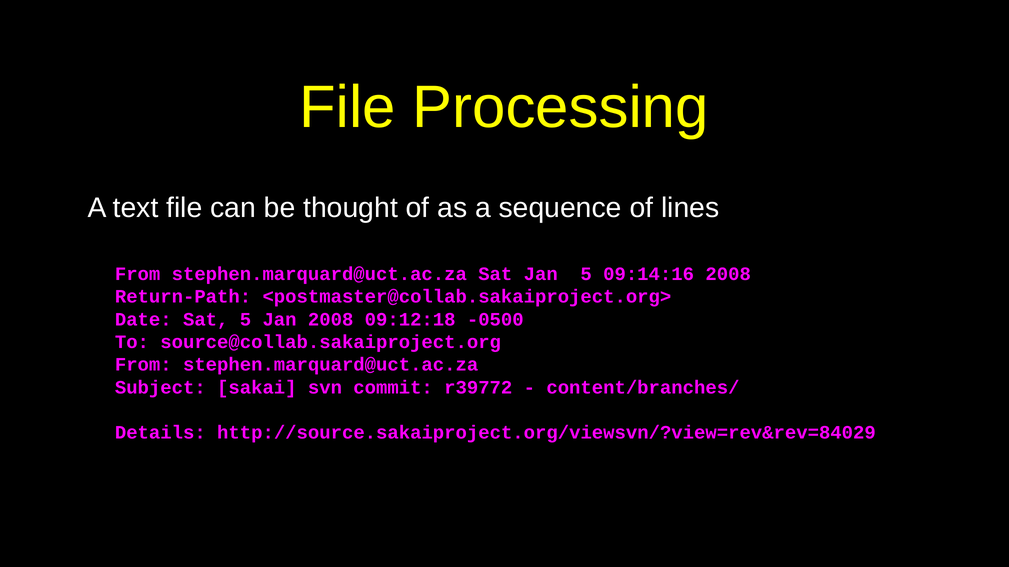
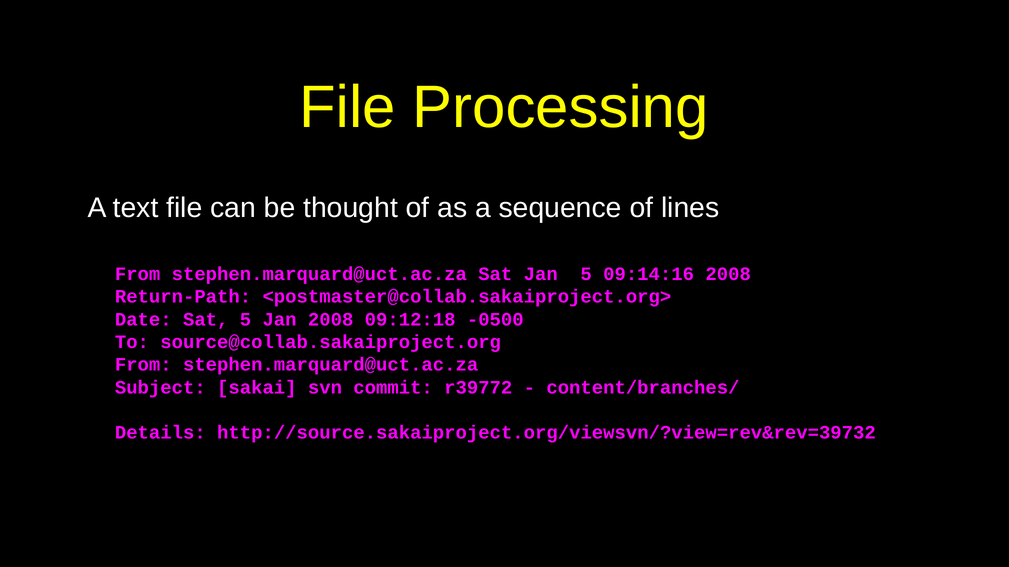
http://source.sakaiproject.org/viewsvn/?view=rev&rev=84029: http://source.sakaiproject.org/viewsvn/?view=rev&rev=84029 -> http://source.sakaiproject.org/viewsvn/?view=rev&rev=39732
